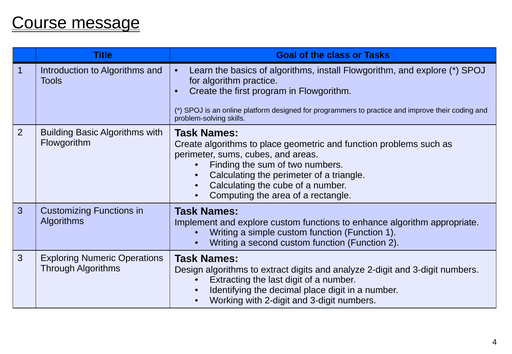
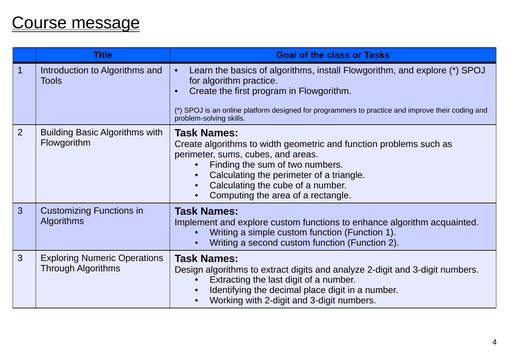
to place: place -> width
appropriate: appropriate -> acquainted
